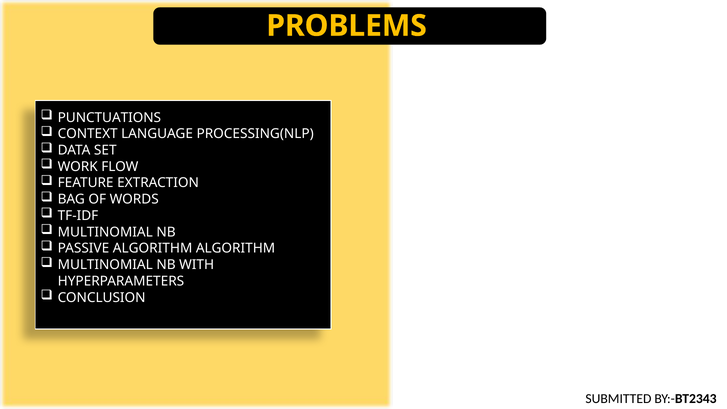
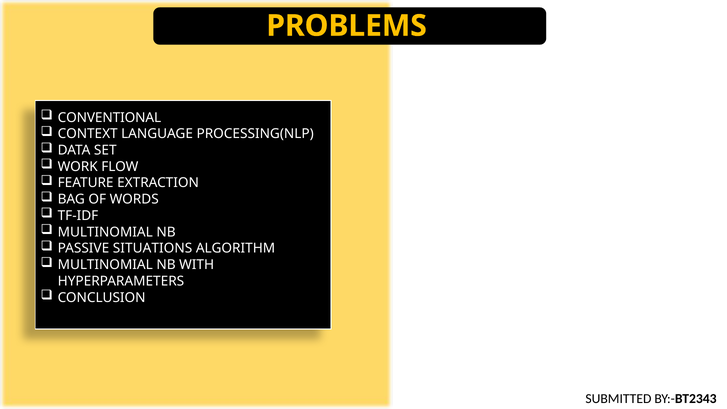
PUNCTUATIONS: PUNCTUATIONS -> CONVENTIONAL
PASSIVE ALGORITHM: ALGORITHM -> SITUATIONS
